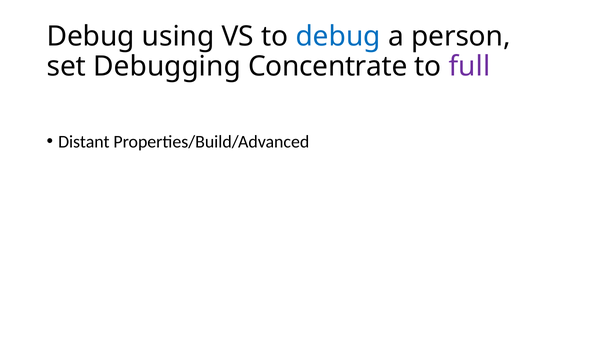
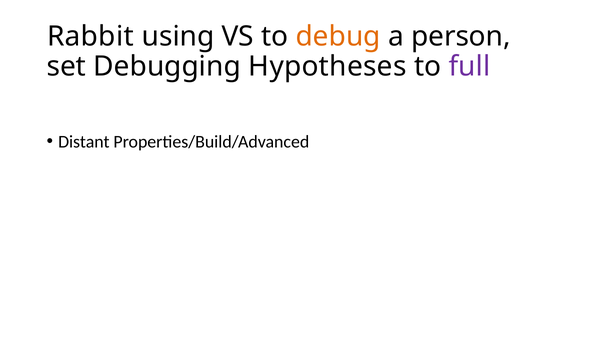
Debug at (91, 36): Debug -> Rabbit
debug at (338, 36) colour: blue -> orange
Concentrate: Concentrate -> Hypotheses
